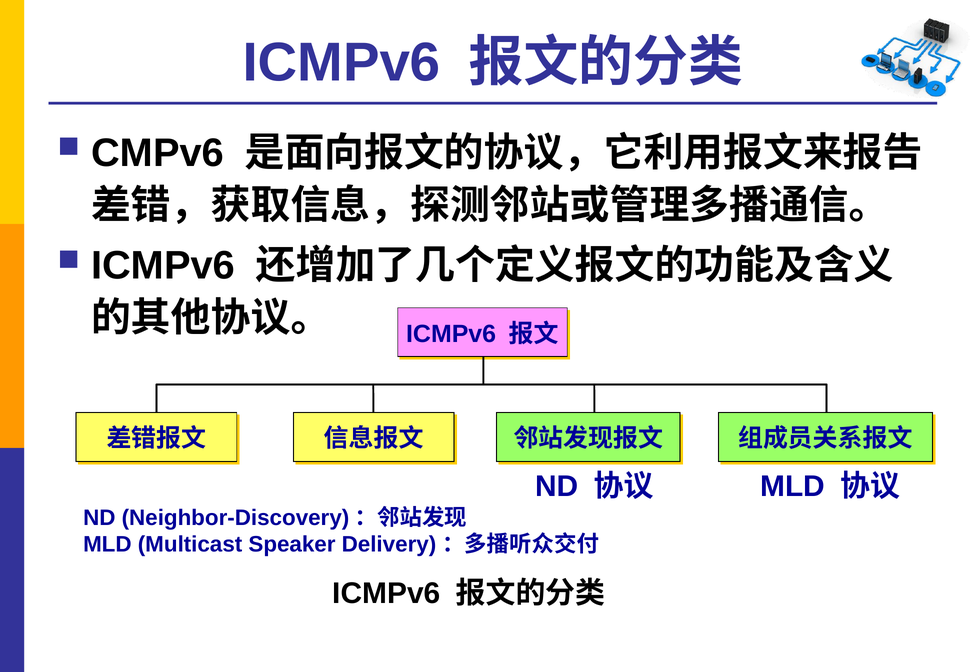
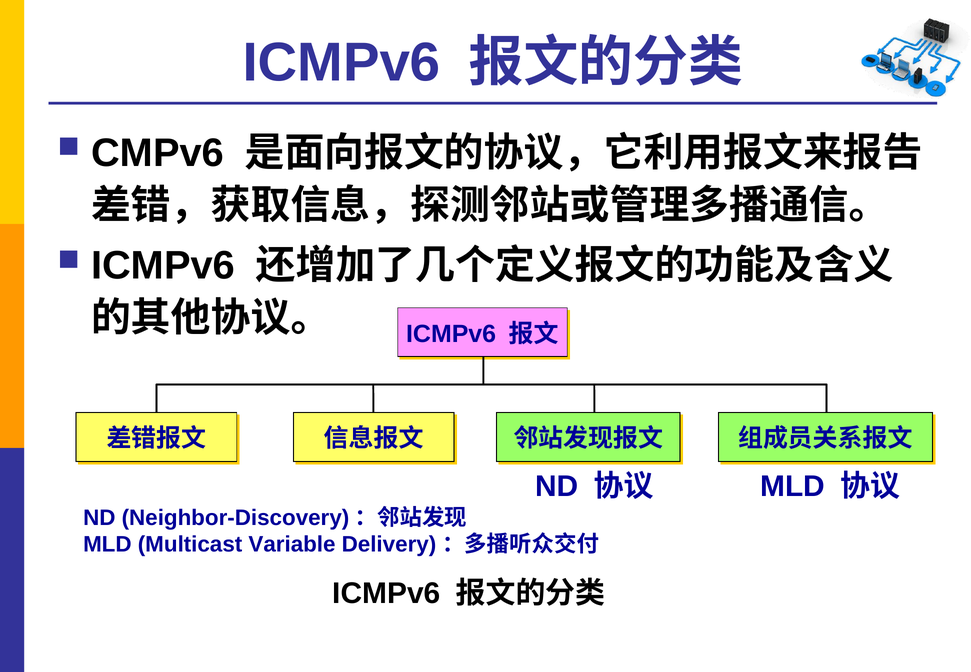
Speaker: Speaker -> Variable
